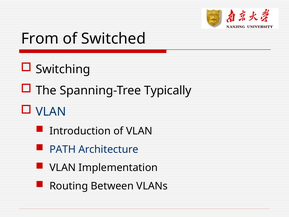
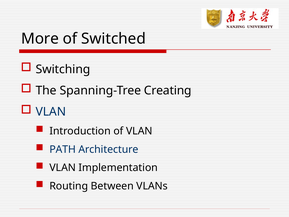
From: From -> More
Typically: Typically -> Creating
